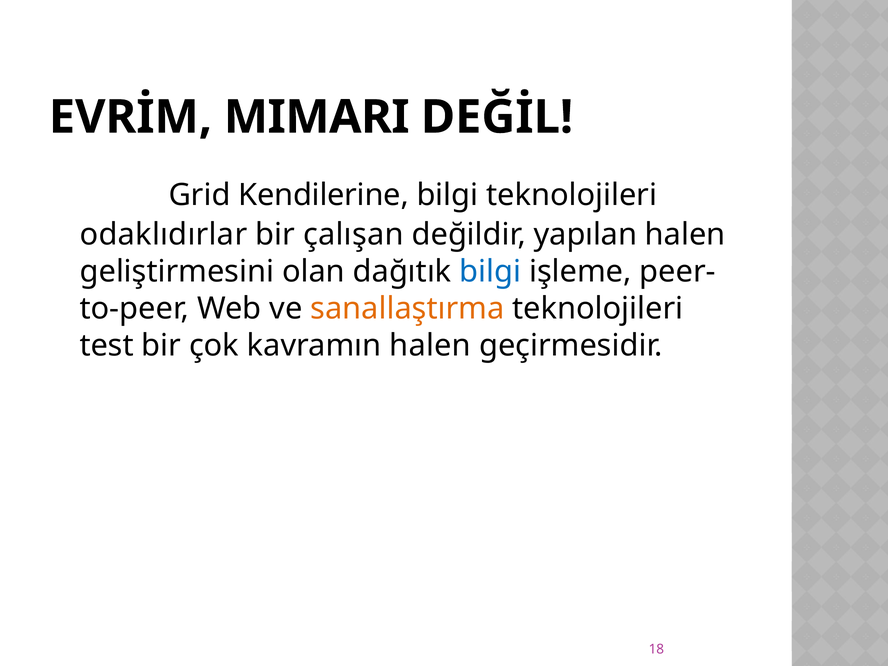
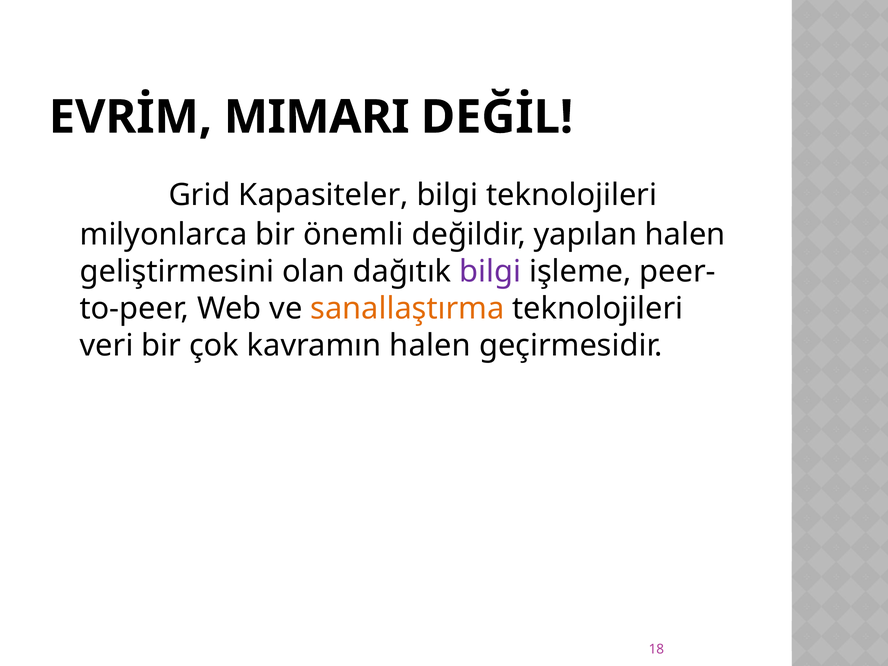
Kendilerine: Kendilerine -> Kapasiteler
odaklıdırlar: odaklıdırlar -> milyonlarca
çalışan: çalışan -> önemli
bilgi at (490, 272) colour: blue -> purple
test: test -> veri
